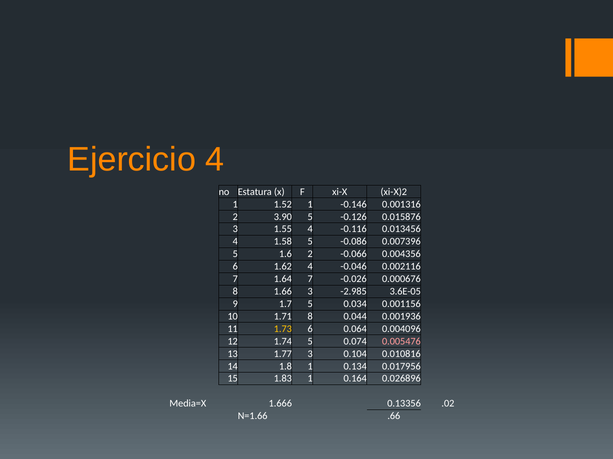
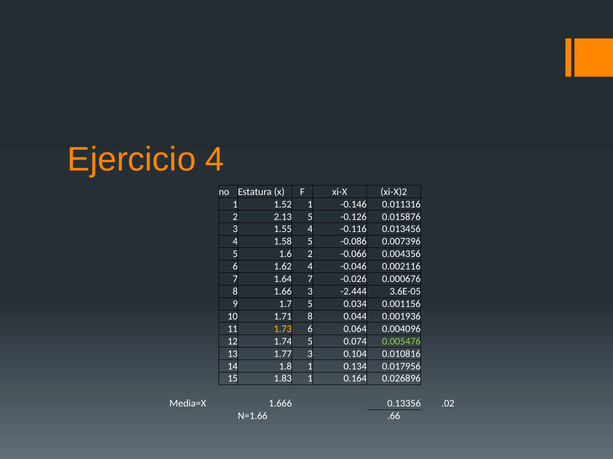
0.001316: 0.001316 -> 0.011316
3.90: 3.90 -> 2.13
-2.985: -2.985 -> -2.444
0.005476 colour: pink -> light green
